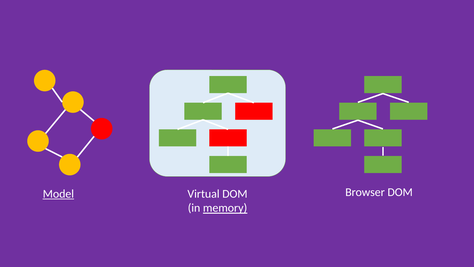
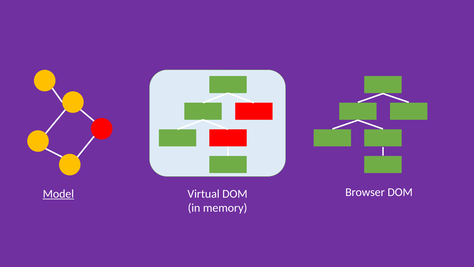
memory underline: present -> none
